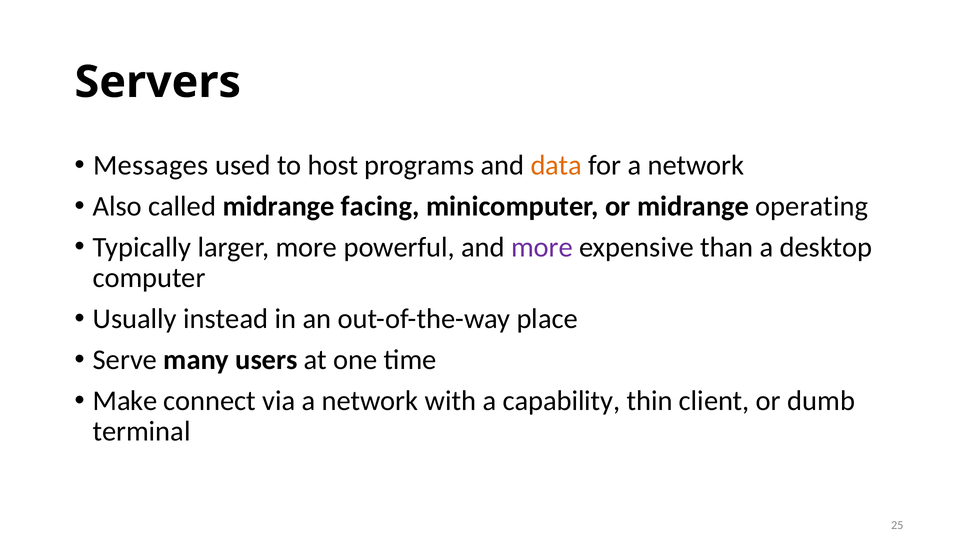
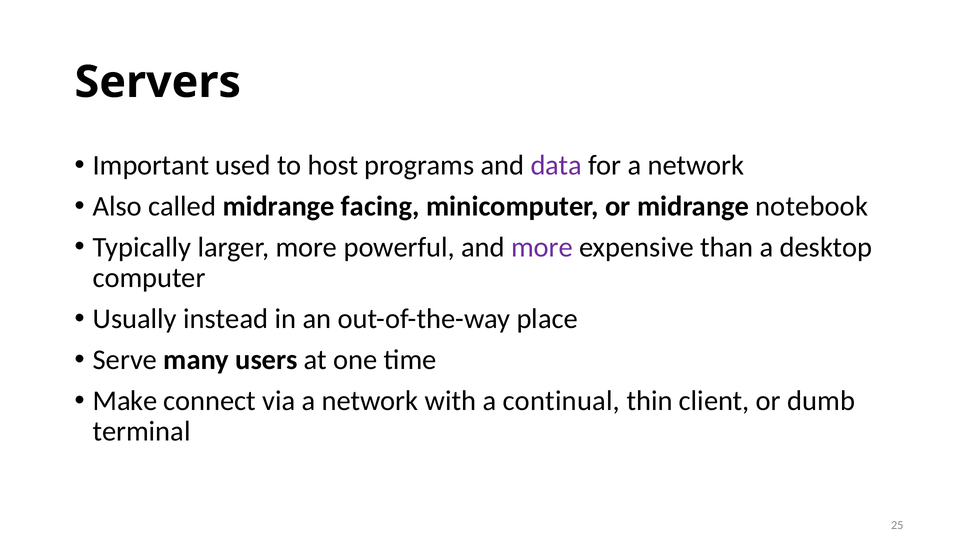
Messages: Messages -> Important
data colour: orange -> purple
operating: operating -> notebook
capability: capability -> continual
